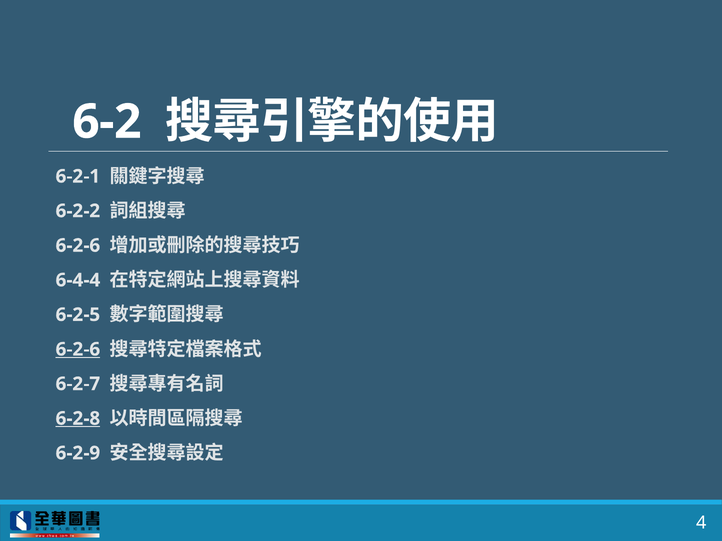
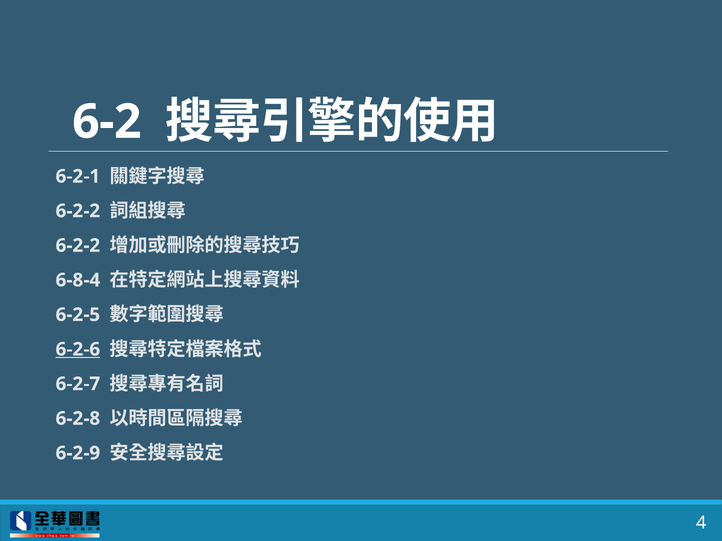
6-2-6 at (78, 246): 6-2-6 -> 6-2-2
6-4-4: 6-4-4 -> 6-8-4
6-2-8 underline: present -> none
